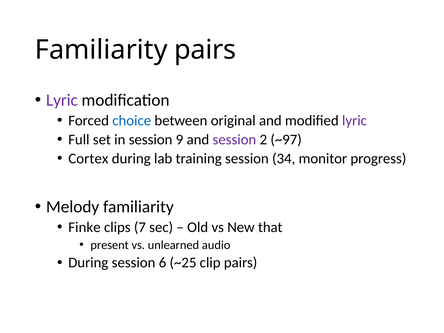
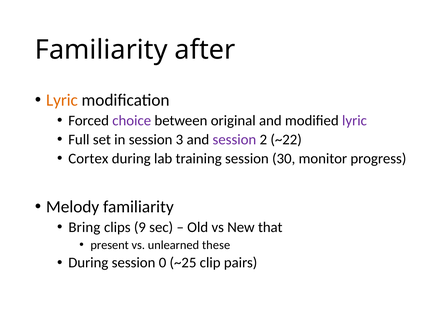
Familiarity pairs: pairs -> after
Lyric at (62, 100) colour: purple -> orange
choice colour: blue -> purple
9: 9 -> 3
~97: ~97 -> ~22
34: 34 -> 30
Finke: Finke -> Bring
7: 7 -> 9
audio: audio -> these
6: 6 -> 0
